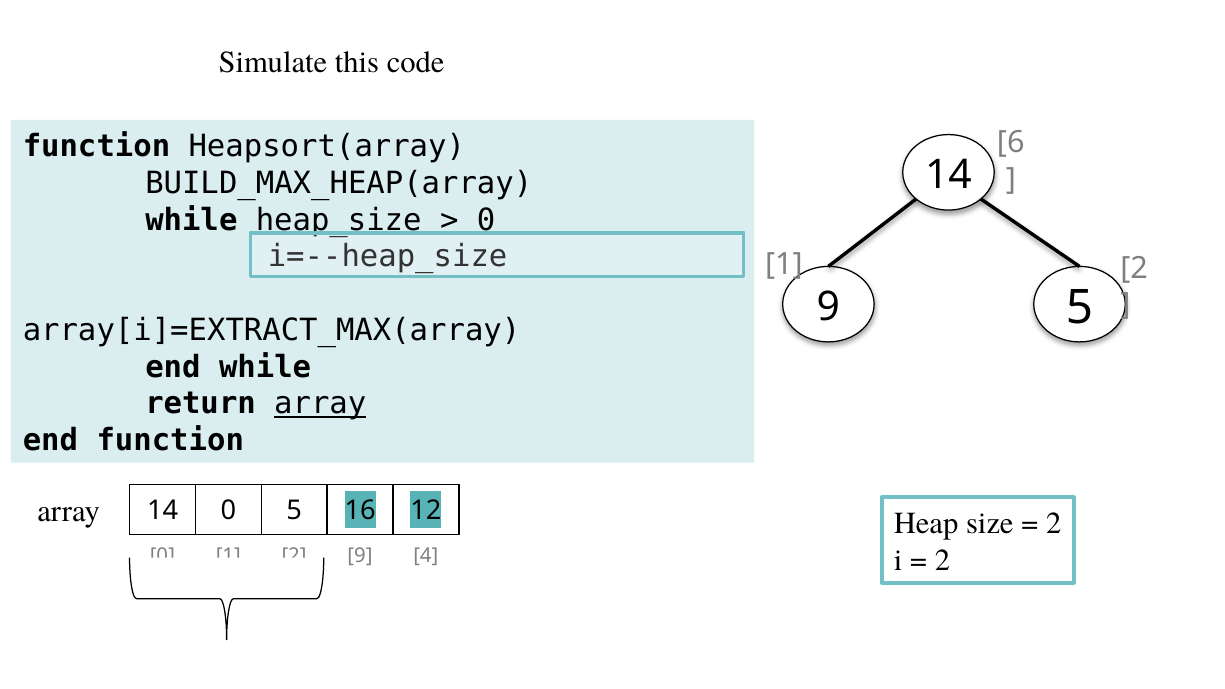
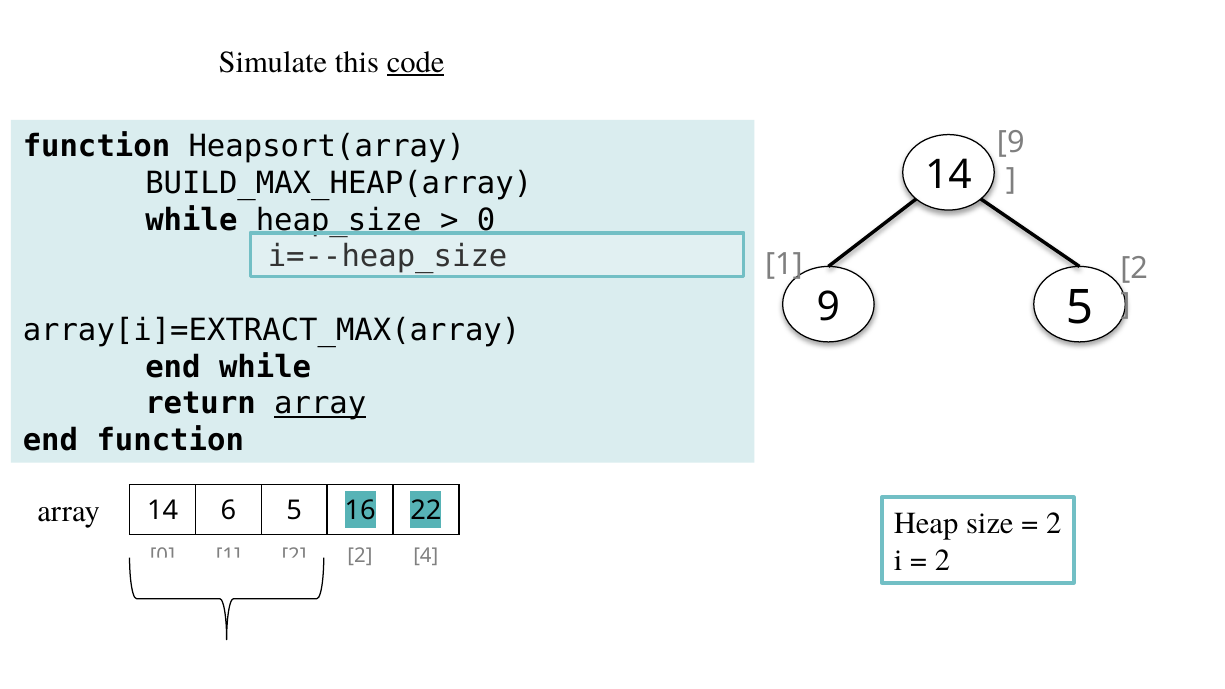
code underline: none -> present
6 at (1011, 143): 6 -> 9
14 0: 0 -> 6
12: 12 -> 22
9 at (360, 556): 9 -> 2
